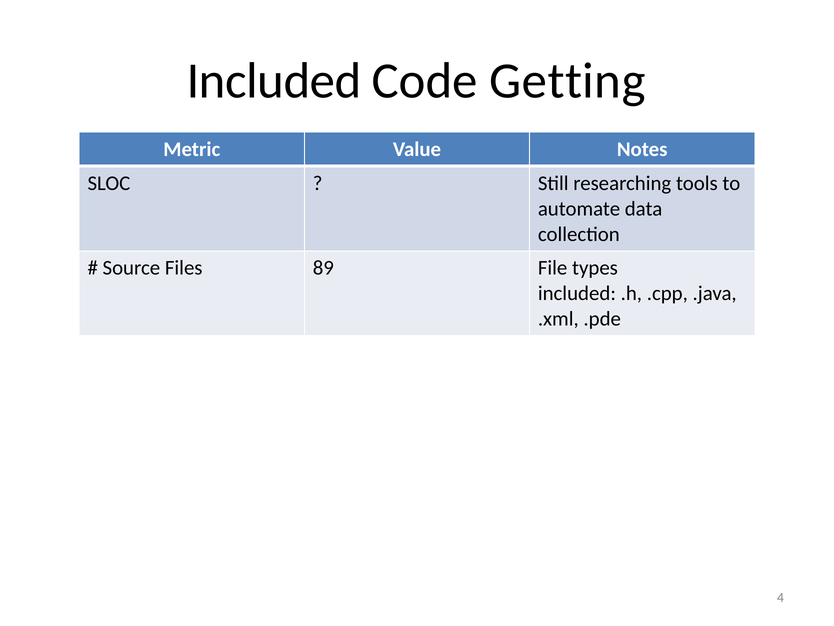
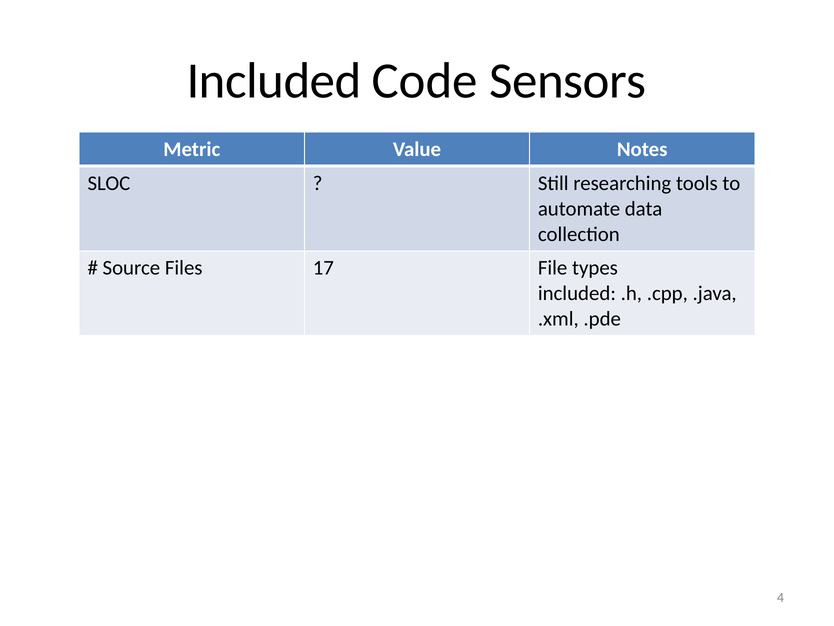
Getting: Getting -> Sensors
89: 89 -> 17
